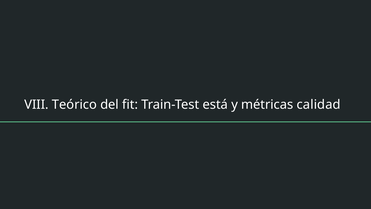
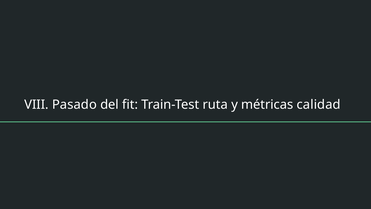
Teórico: Teórico -> Pasado
está: está -> ruta
